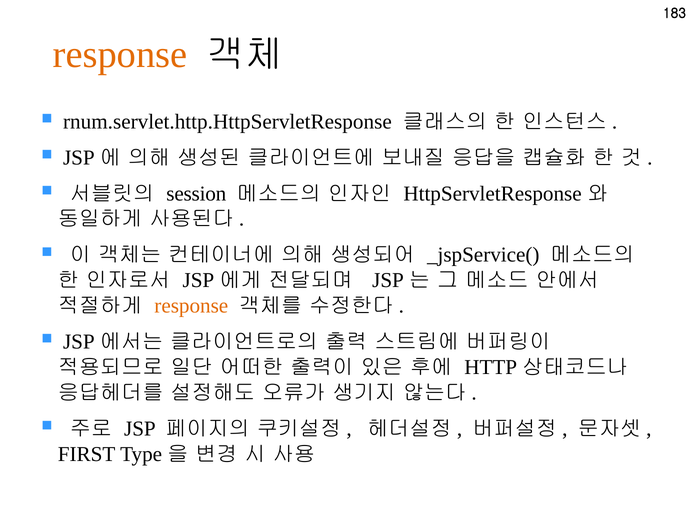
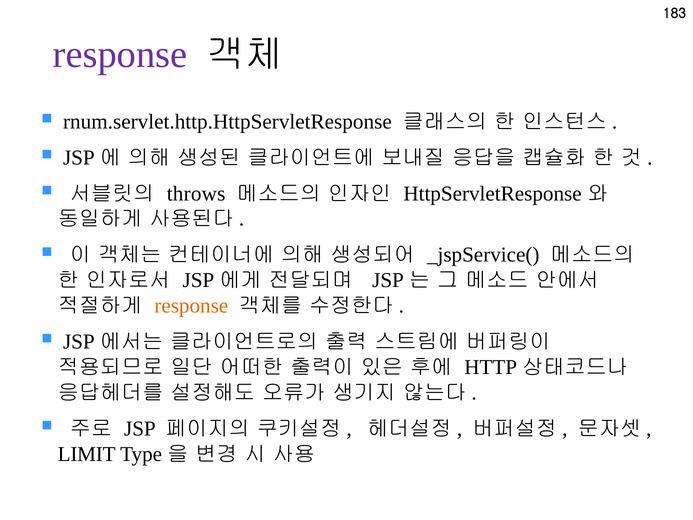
response at (120, 55) colour: orange -> purple
session: session -> throws
FIRST: FIRST -> LIMIT
